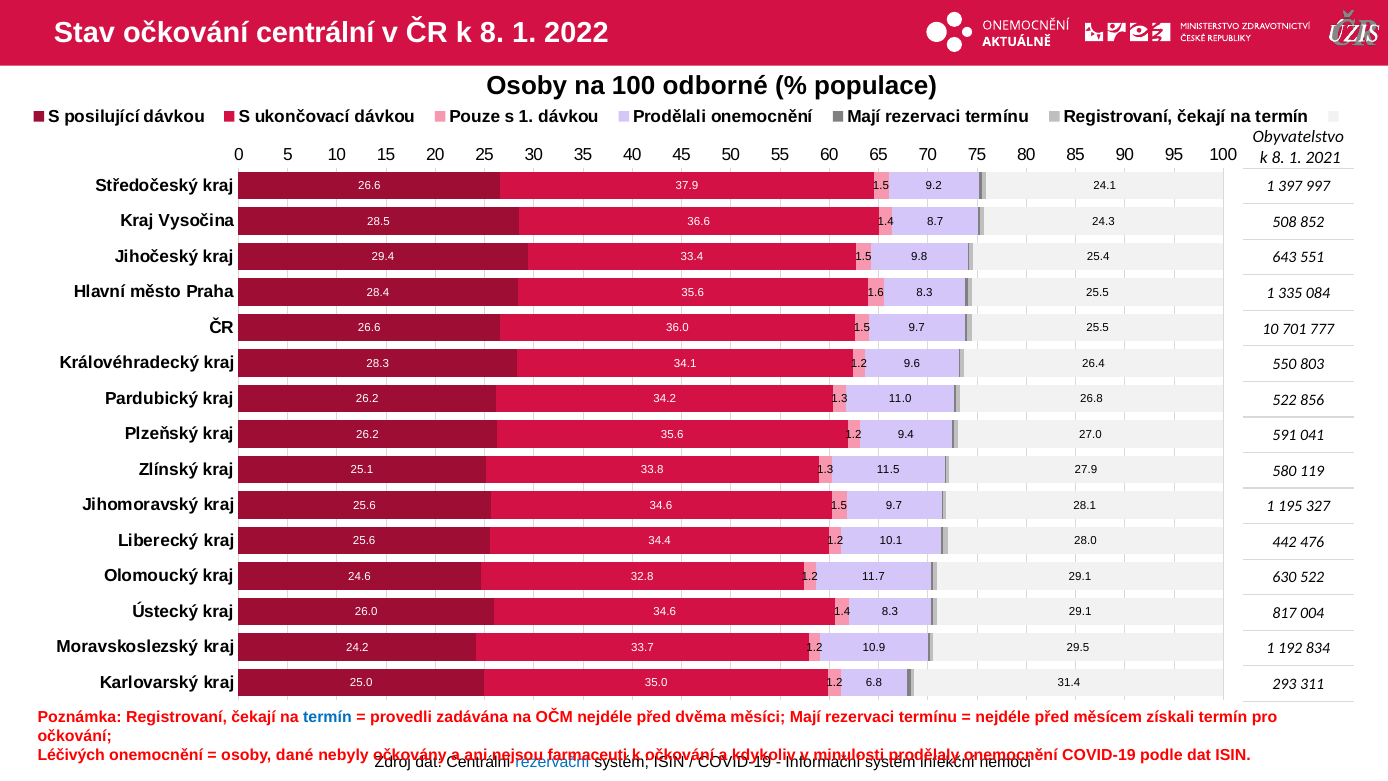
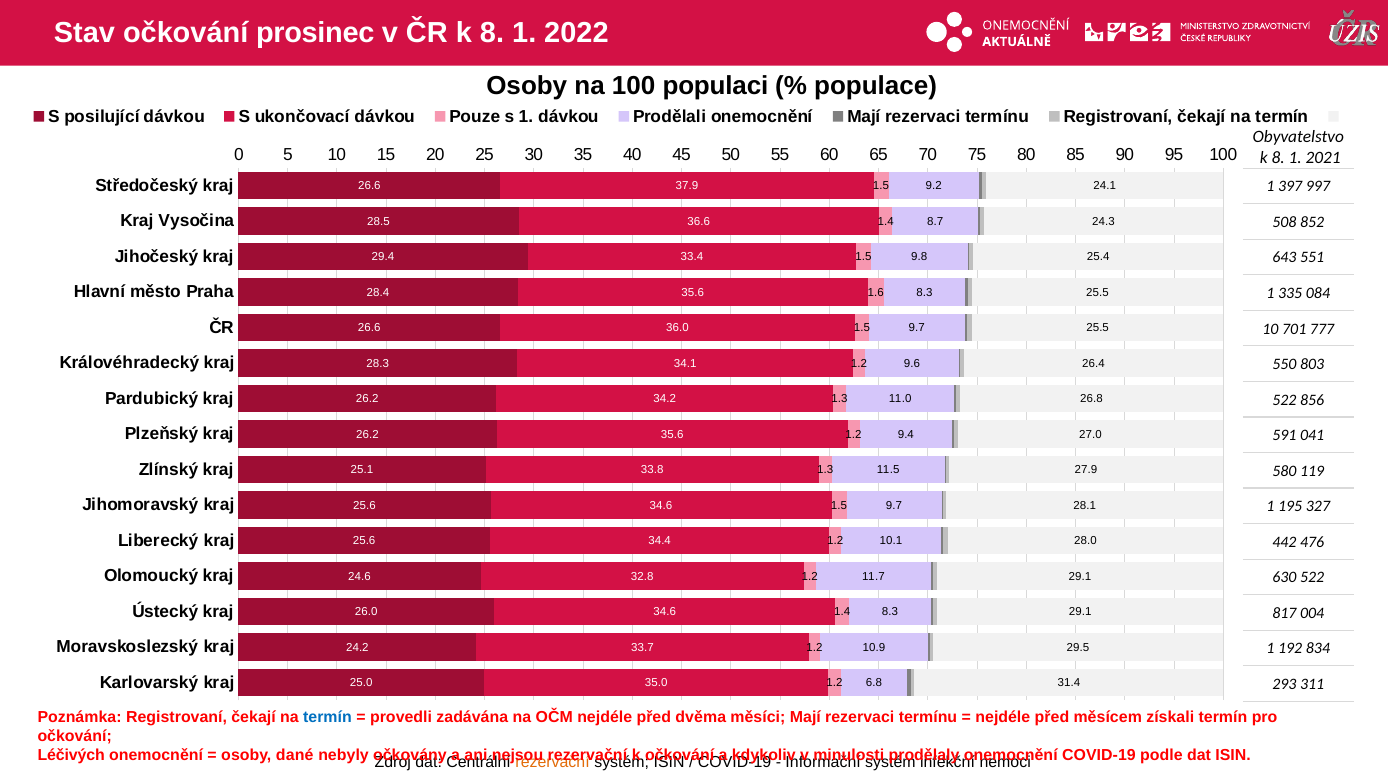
očkování centrální: centrální -> prosinec
odborné: odborné -> populaci
nejsou farmaceuti: farmaceuti -> rezervační
rezervační at (553, 762) colour: blue -> orange
